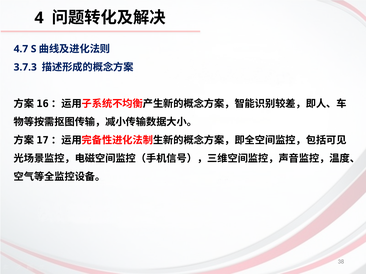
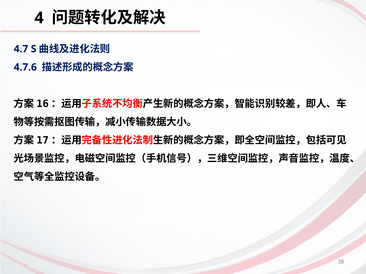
3.7.3: 3.7.3 -> 4.7.6
